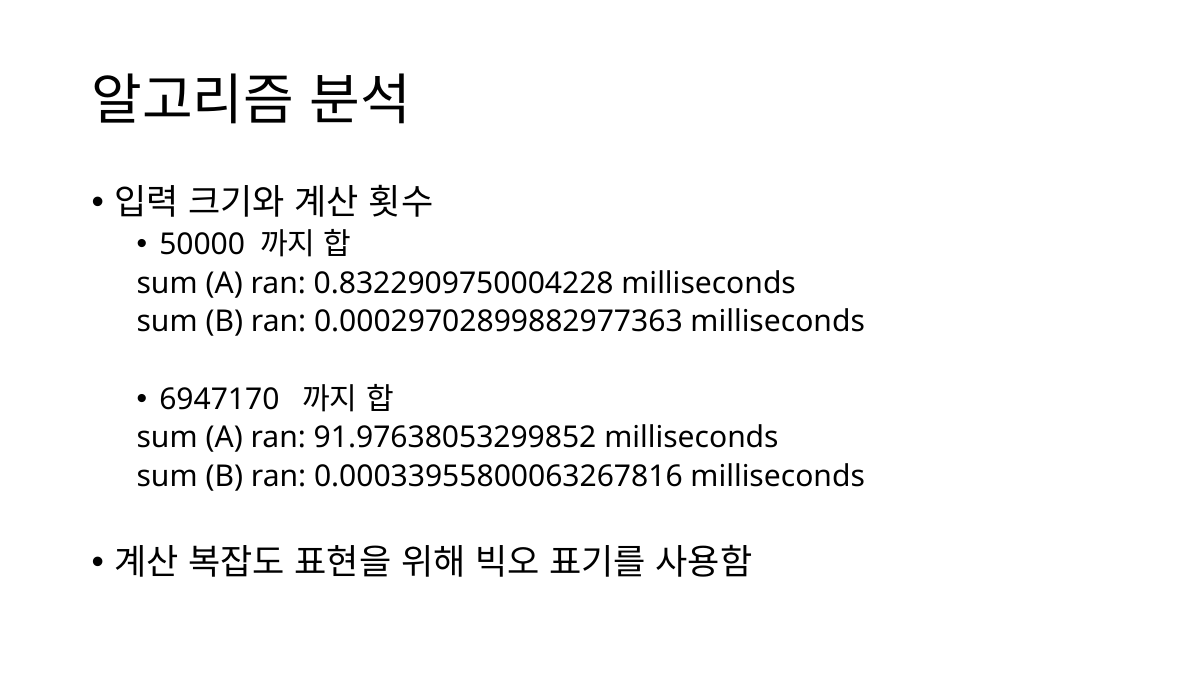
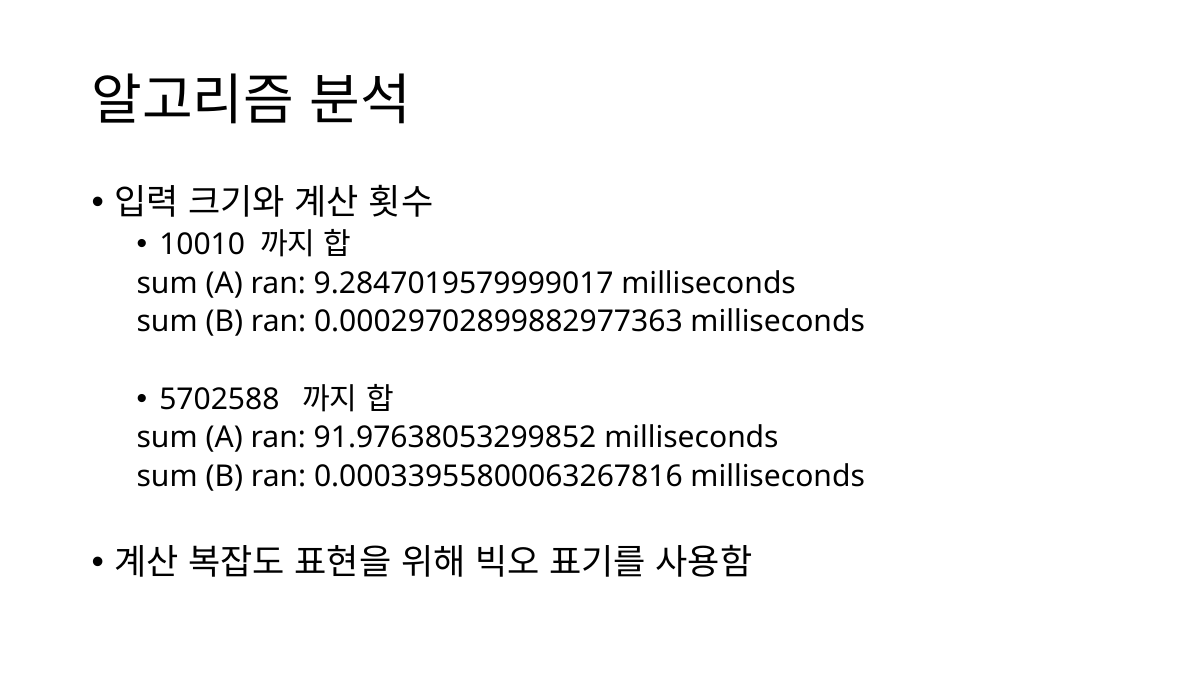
50000: 50000 -> 10010
0.8322909750004228: 0.8322909750004228 -> 9.2847019579999017
6947170: 6947170 -> 5702588
